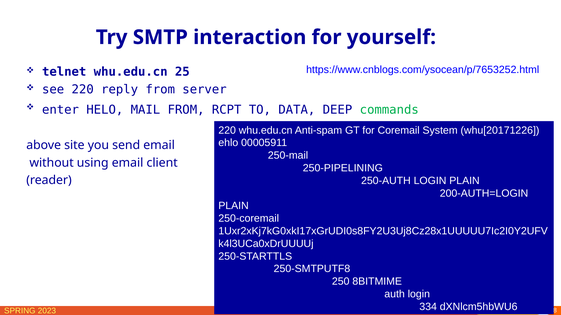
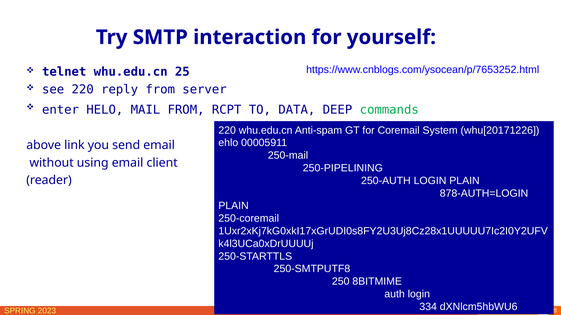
site: site -> link
200-AUTH=LOGIN: 200-AUTH=LOGIN -> 878-AUTH=LOGIN
